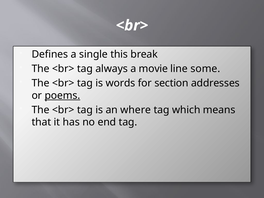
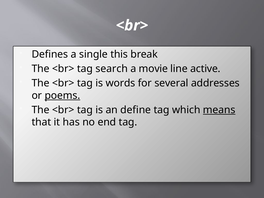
always: always -> search
some: some -> active
section: section -> several
where: where -> define
means underline: none -> present
